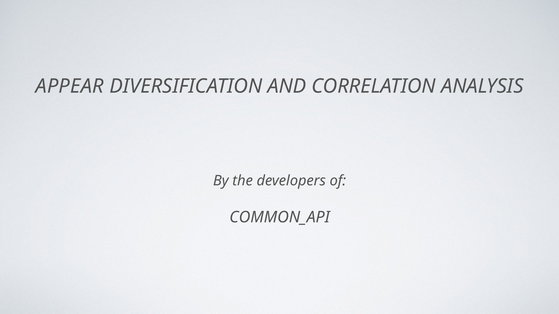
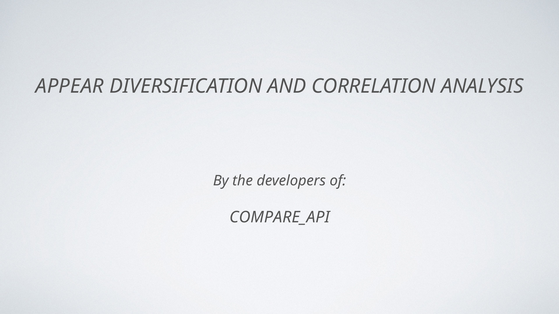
COMMON_API: COMMON_API -> COMPARE_API
